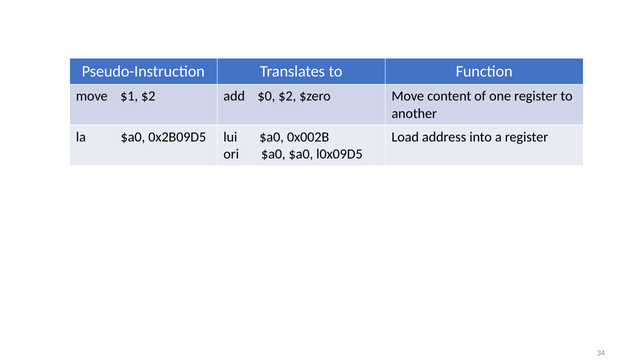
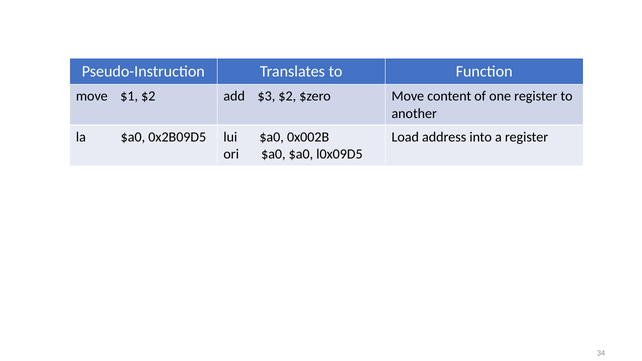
$0: $0 -> $3
